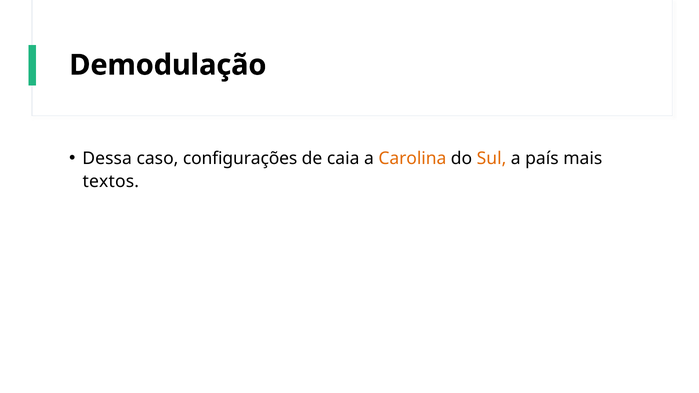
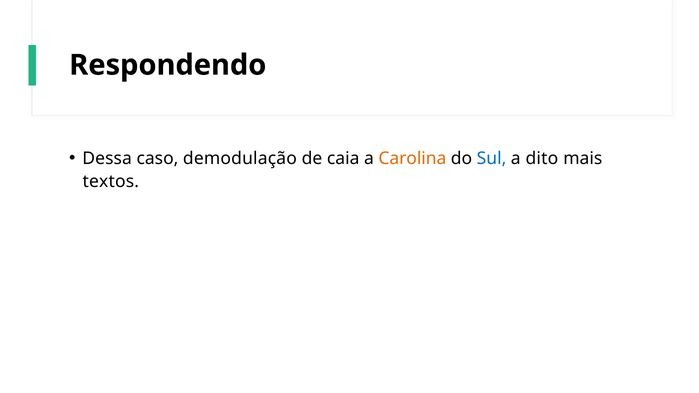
Demodulação: Demodulação -> Respondendo
configurações: configurações -> demodulação
Sul colour: orange -> blue
país: país -> dito
